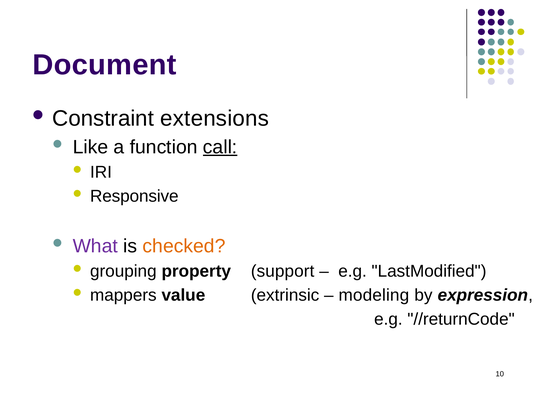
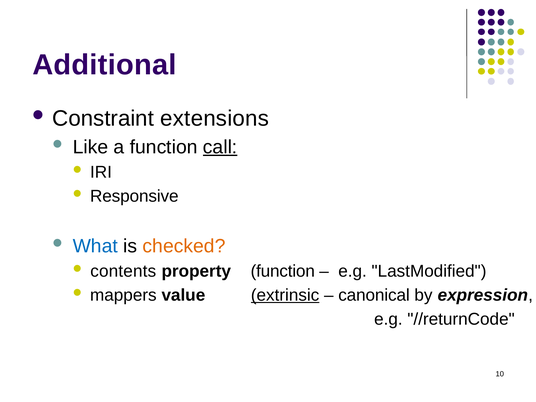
Document: Document -> Additional
What colour: purple -> blue
grouping: grouping -> contents
property support: support -> function
extrinsic underline: none -> present
modeling: modeling -> canonical
